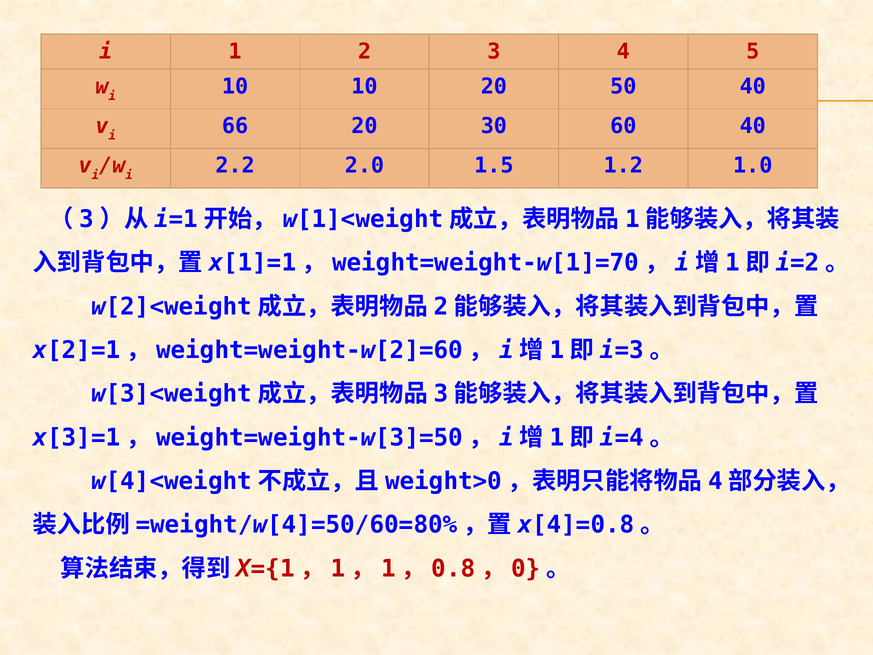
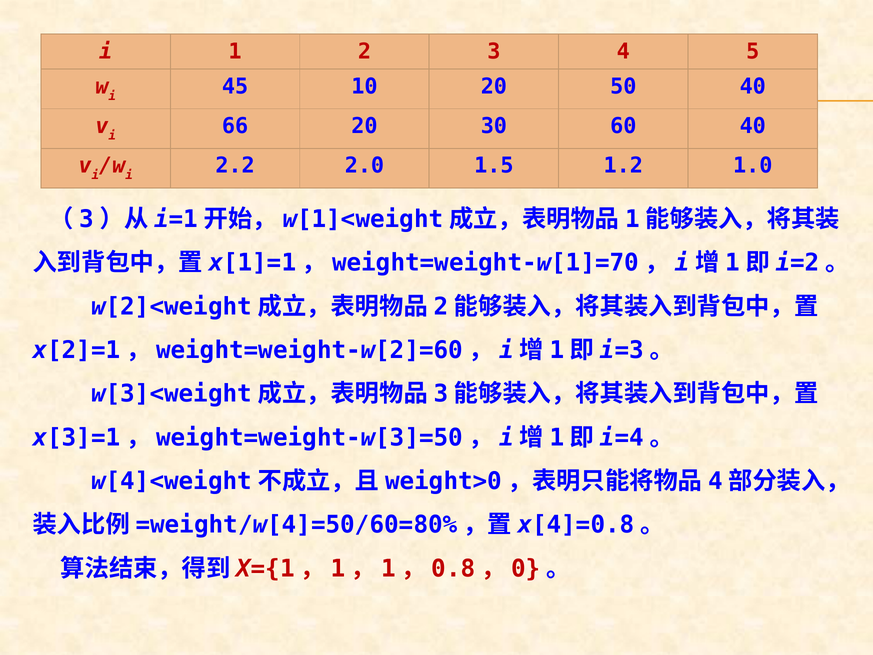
i 10: 10 -> 45
